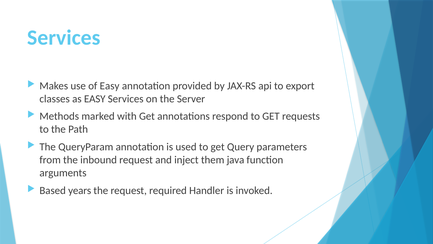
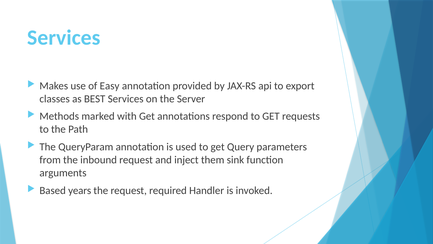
as EASY: EASY -> BEST
java: java -> sink
